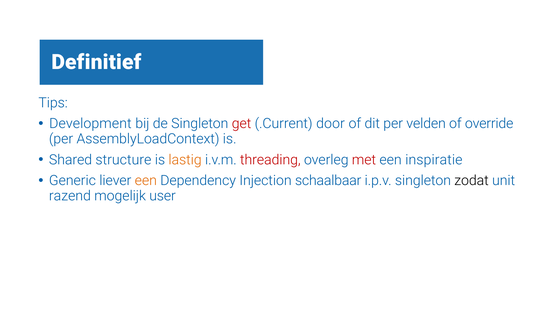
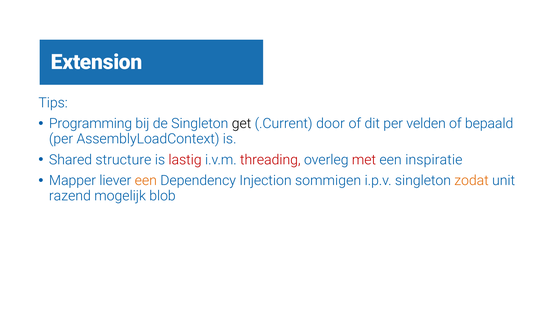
Definitief: Definitief -> Extension
Development: Development -> Programming
get colour: red -> black
override: override -> bepaald
lastig colour: orange -> red
Generic: Generic -> Mapper
schaalbaar: schaalbaar -> sommigen
zodat colour: black -> orange
user: user -> blob
